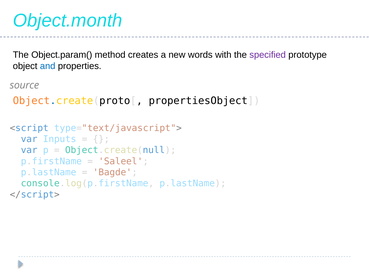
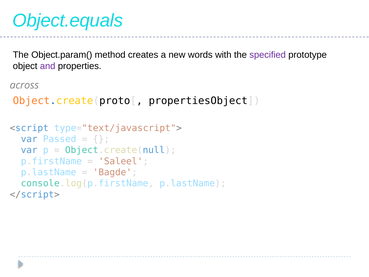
Object.month: Object.month -> Object.equals
and colour: blue -> purple
source: source -> across
Inputs: Inputs -> Passed
